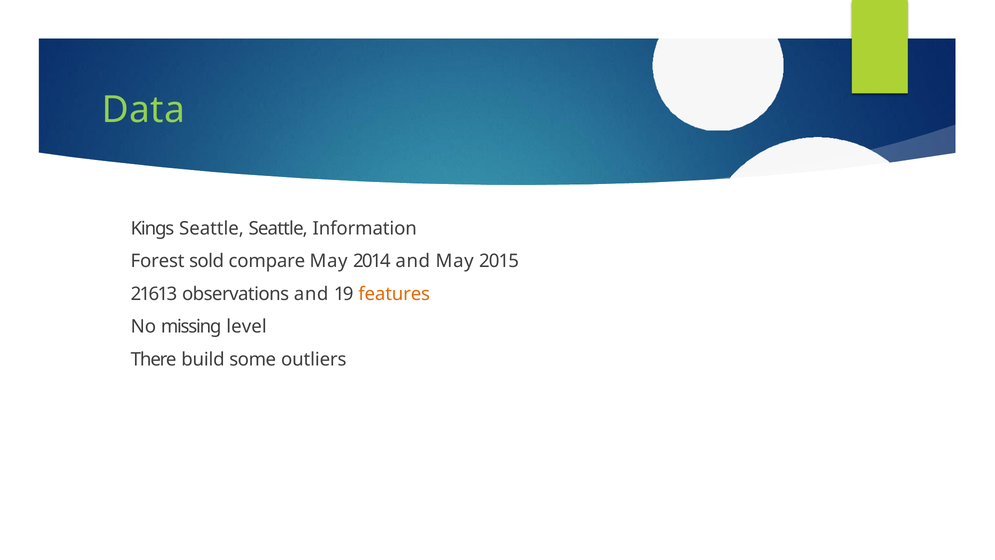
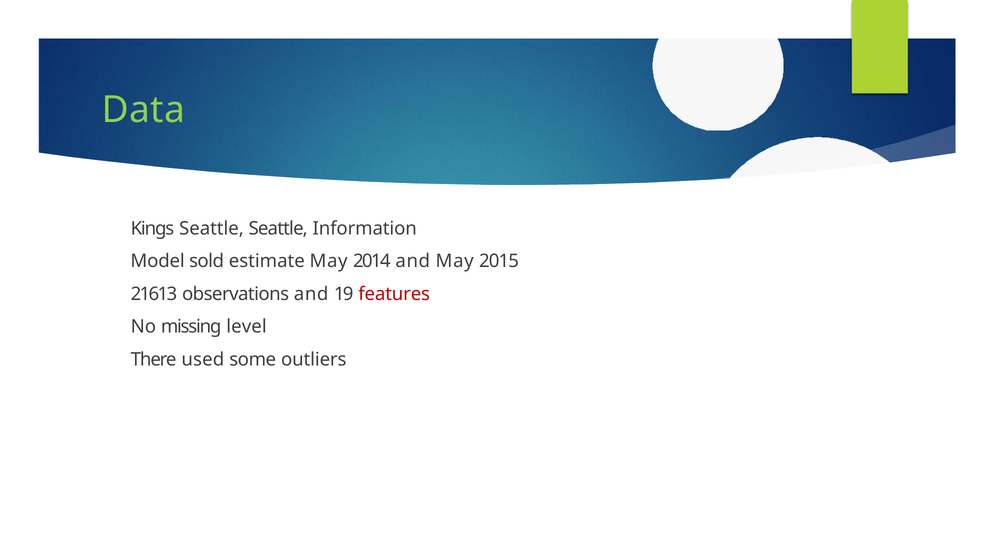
Forest: Forest -> Model
compare: compare -> estimate
features colour: orange -> red
build: build -> used
